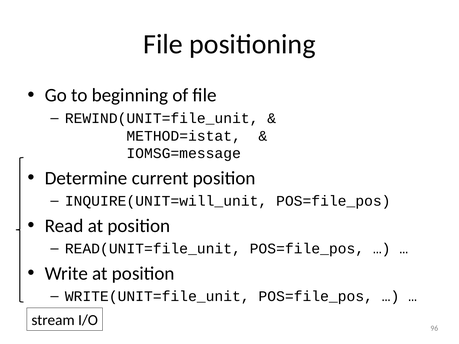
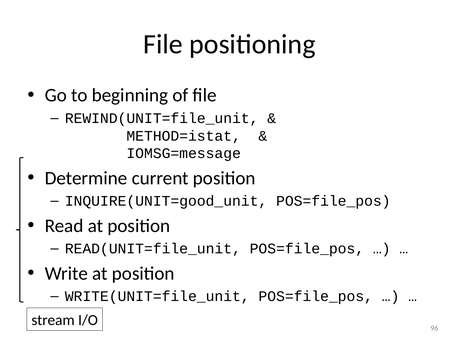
INQUIRE(UNIT=will_unit: INQUIRE(UNIT=will_unit -> INQUIRE(UNIT=good_unit
